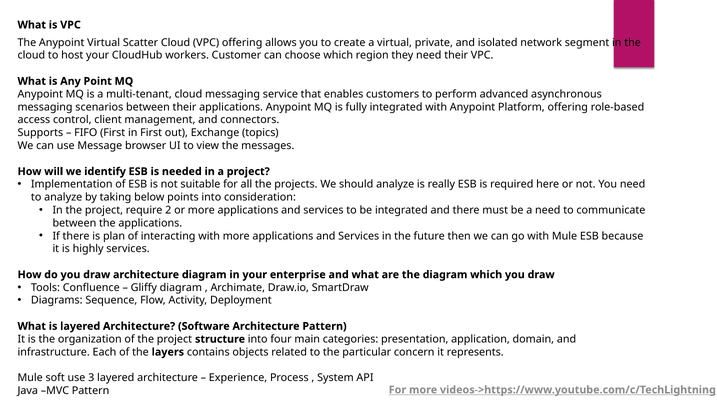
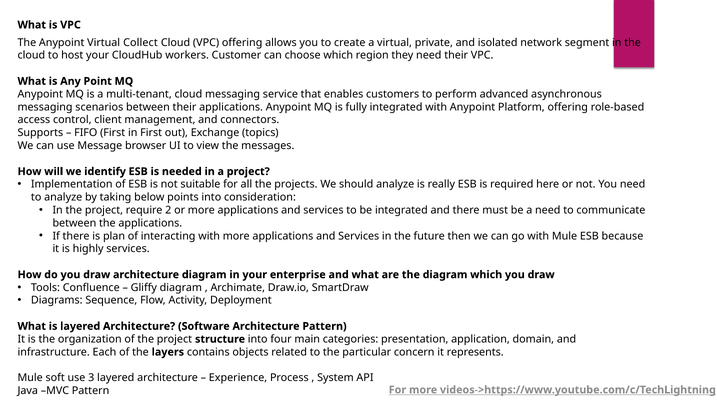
Scatter: Scatter -> Collect
